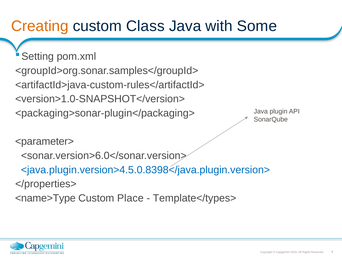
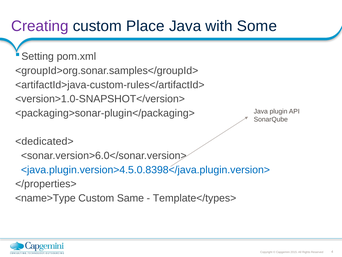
Creating colour: orange -> purple
Class: Class -> Place
<parameter>: <parameter> -> <dedicated>
Place: Place -> Same
